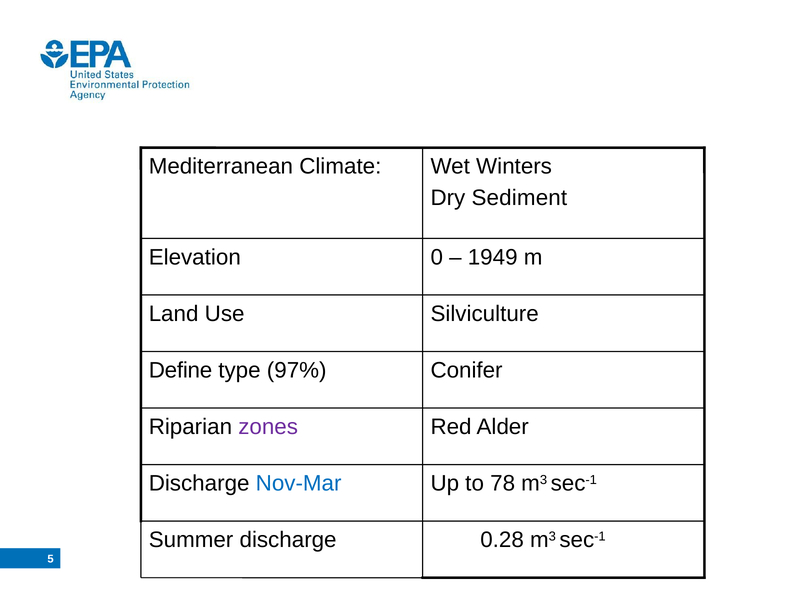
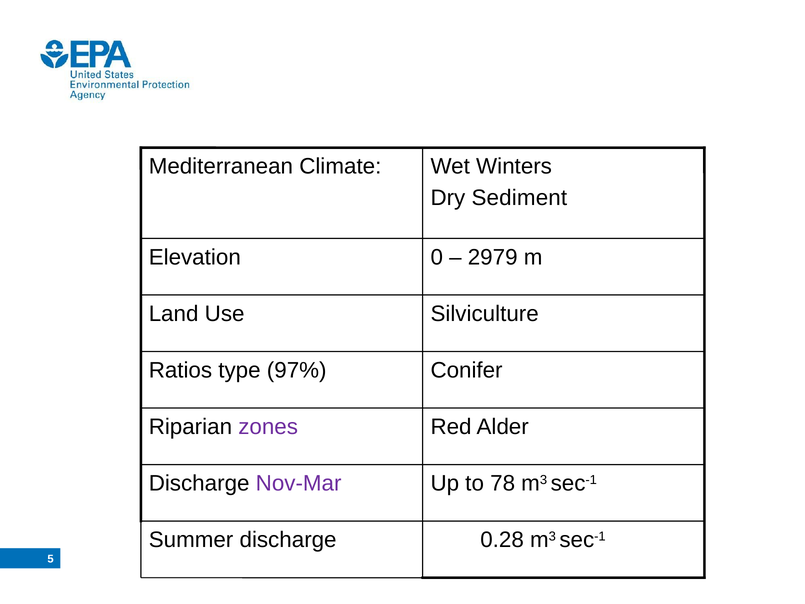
1949: 1949 -> 2979
Define: Define -> Ratios
Nov-Mar colour: blue -> purple
